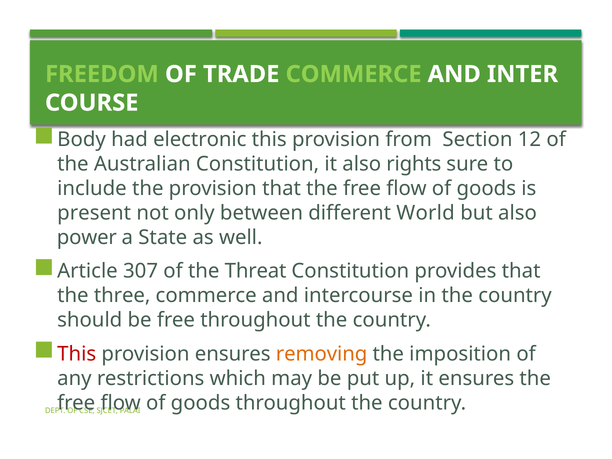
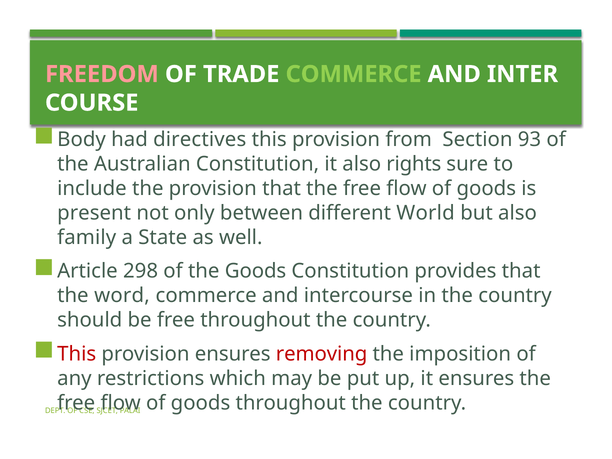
FREEDOM colour: light green -> pink
electronic: electronic -> directives
12: 12 -> 93
power: power -> family
307: 307 -> 298
the Threat: Threat -> Goods
three: three -> word
removing colour: orange -> red
